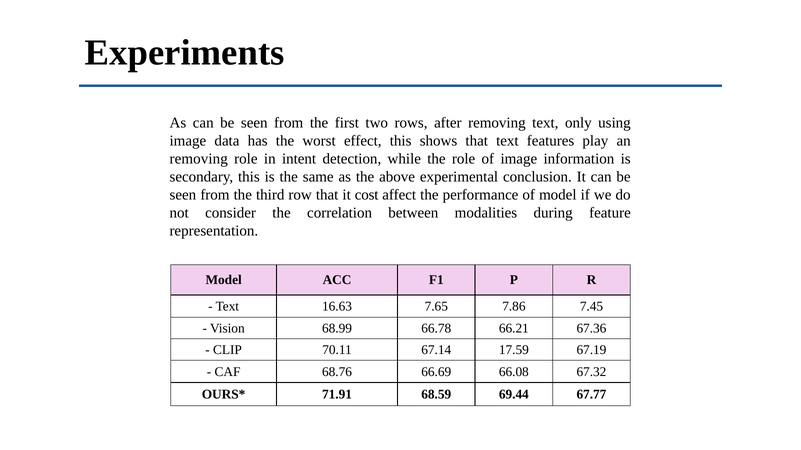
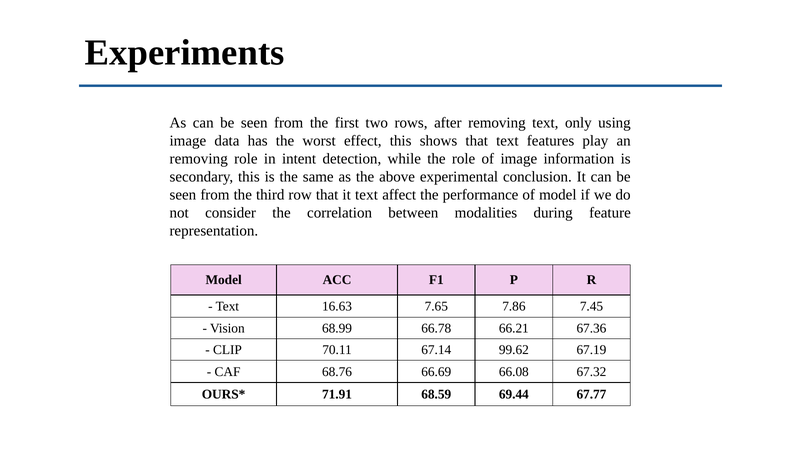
it cost: cost -> text
17.59: 17.59 -> 99.62
